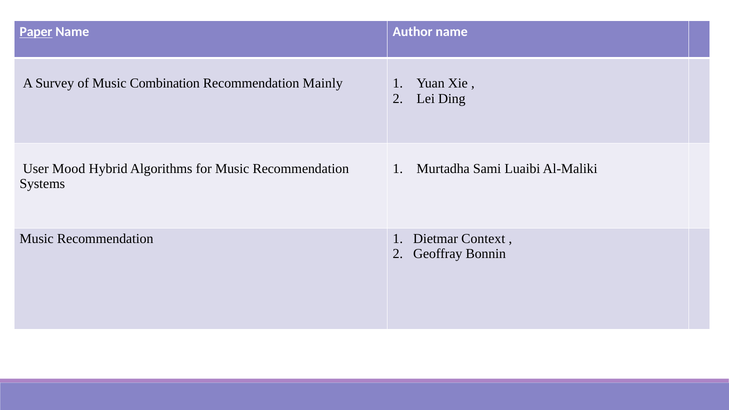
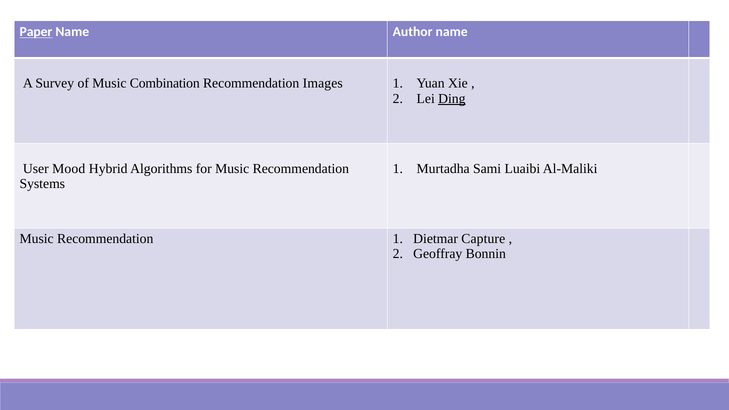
Mainly: Mainly -> Images
Ding underline: none -> present
Context: Context -> Capture
